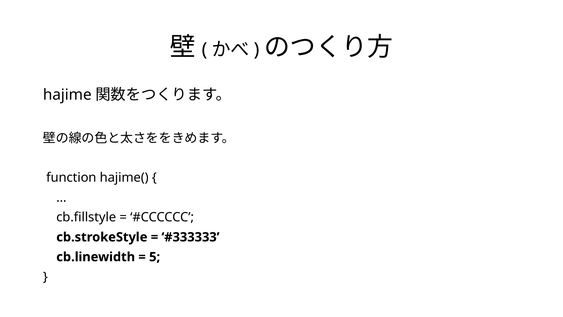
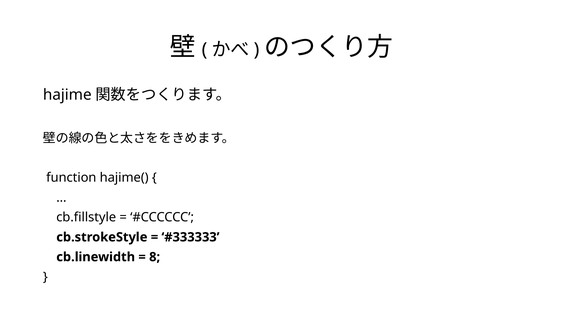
5: 5 -> 8
